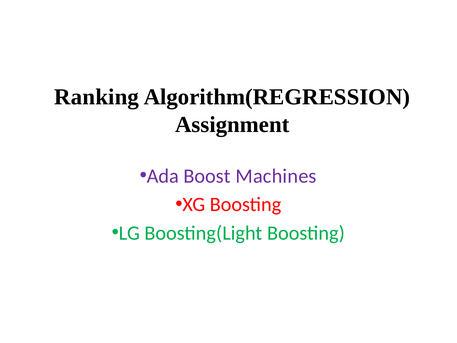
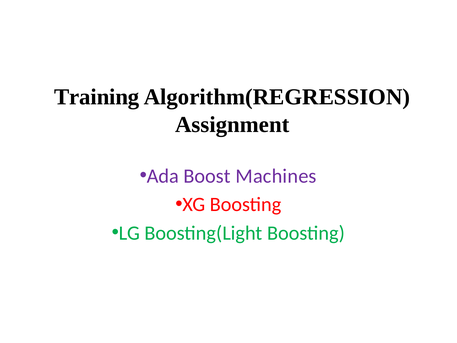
Ranking: Ranking -> Training
